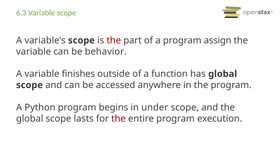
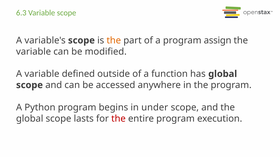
the at (114, 41) colour: red -> orange
behavior: behavior -> modified
finishes: finishes -> defined
